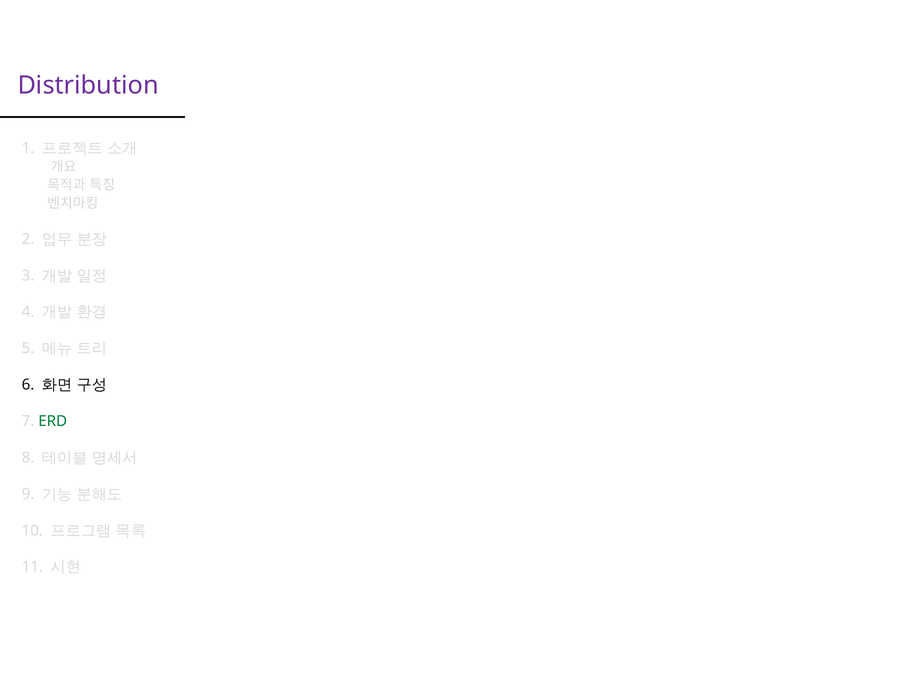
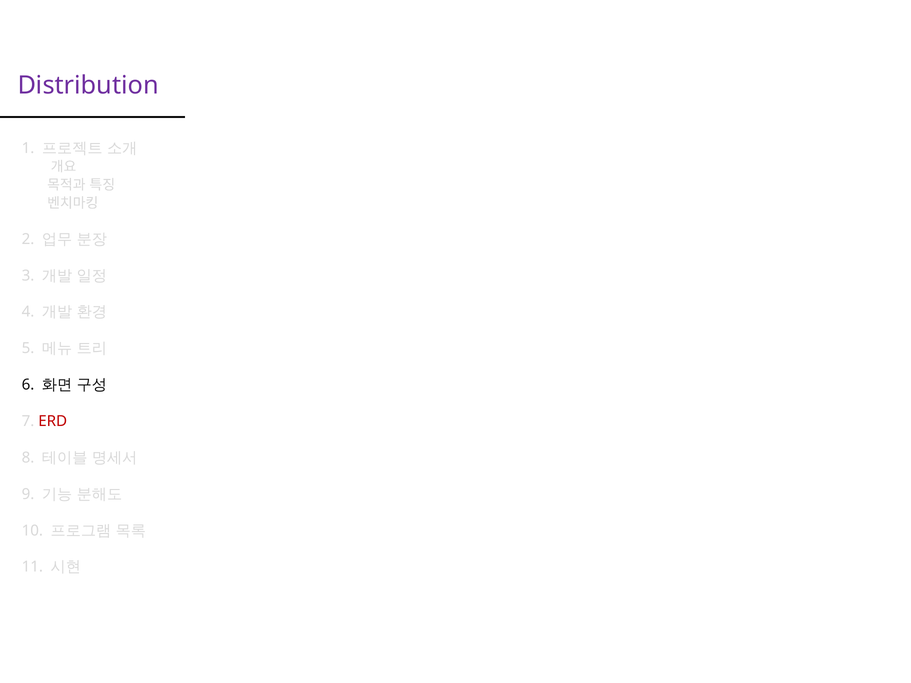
ERD colour: green -> red
